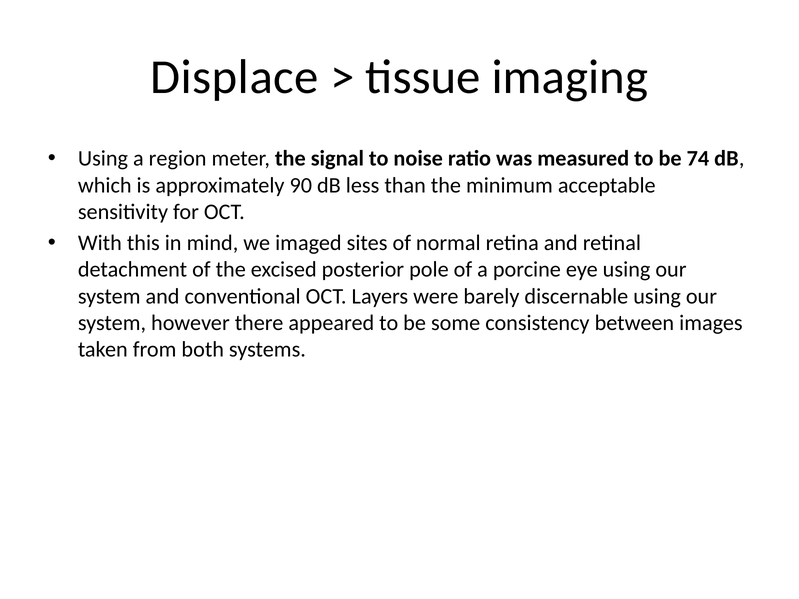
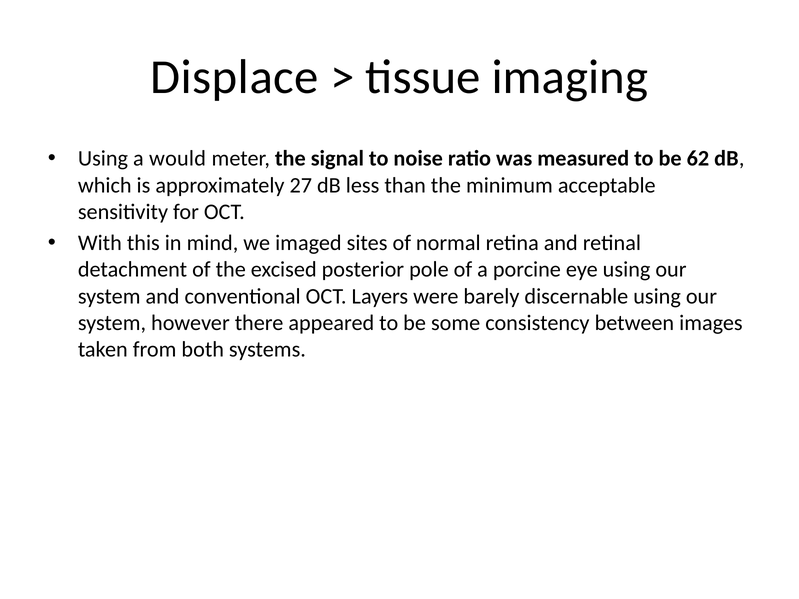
region: region -> would
74: 74 -> 62
90: 90 -> 27
